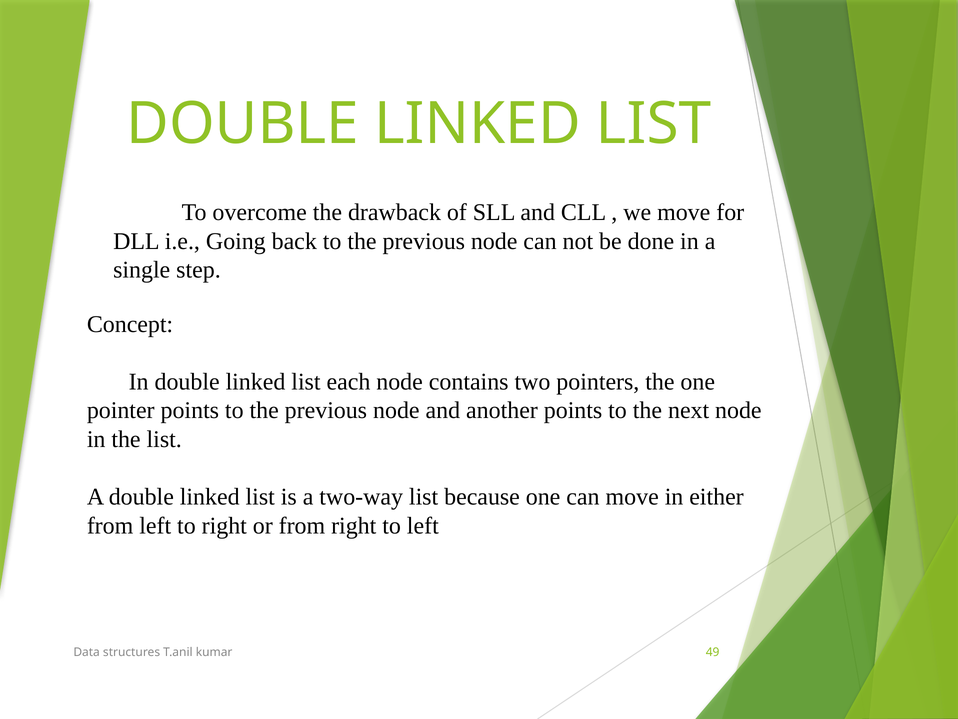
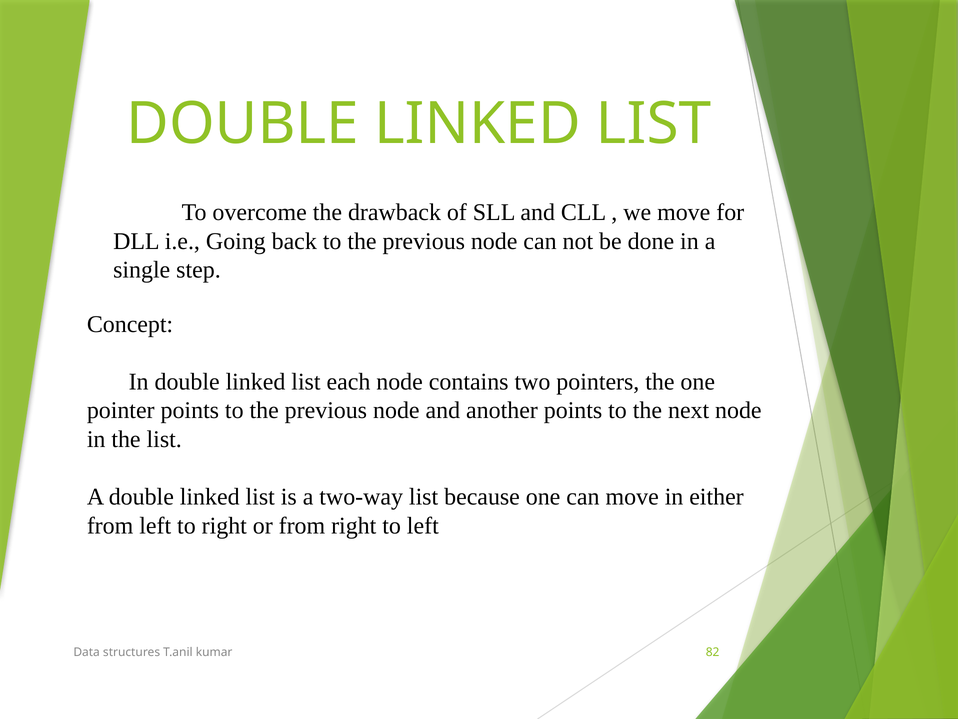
49: 49 -> 82
